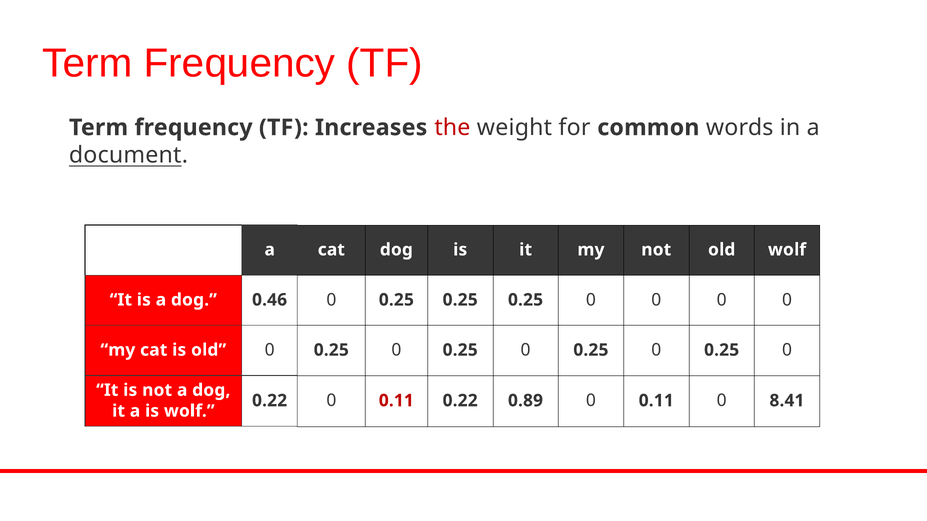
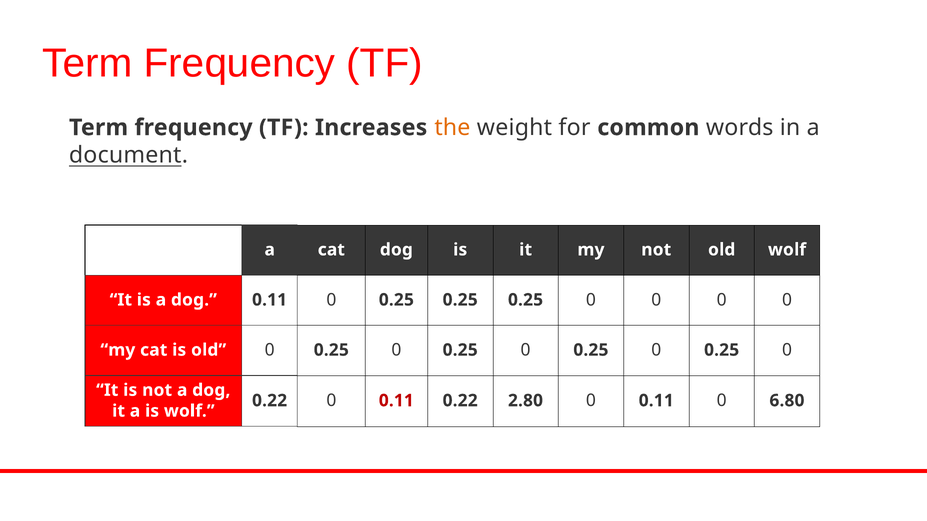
the colour: red -> orange
dog 0.46: 0.46 -> 0.11
0.89: 0.89 -> 2.80
8.41: 8.41 -> 6.80
